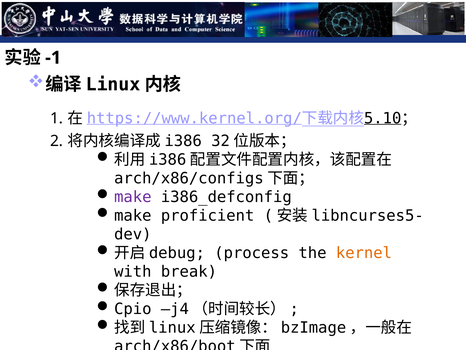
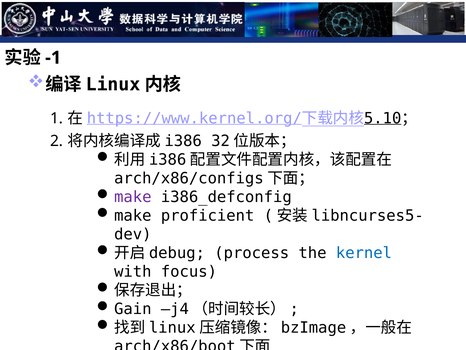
kernel colour: orange -> blue
break: break -> focus
Cpio: Cpio -> Gain
